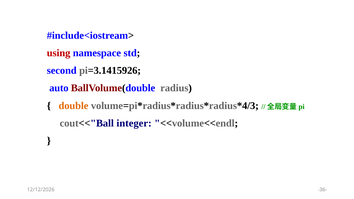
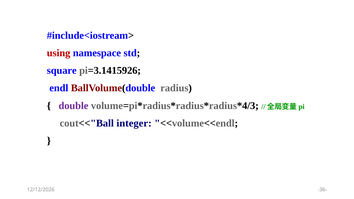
second: second -> square
auto: auto -> endl
double colour: orange -> purple
